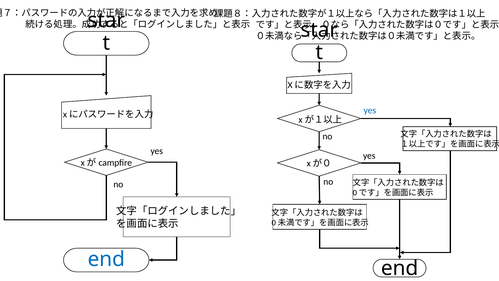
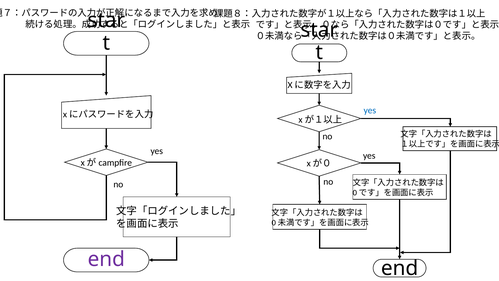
end at (106, 259) colour: blue -> purple
